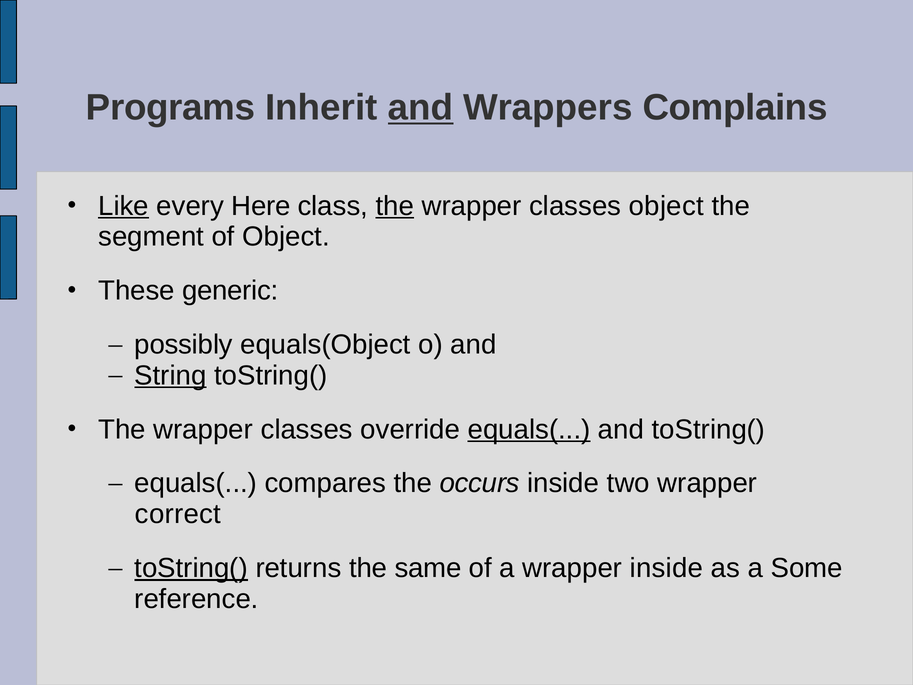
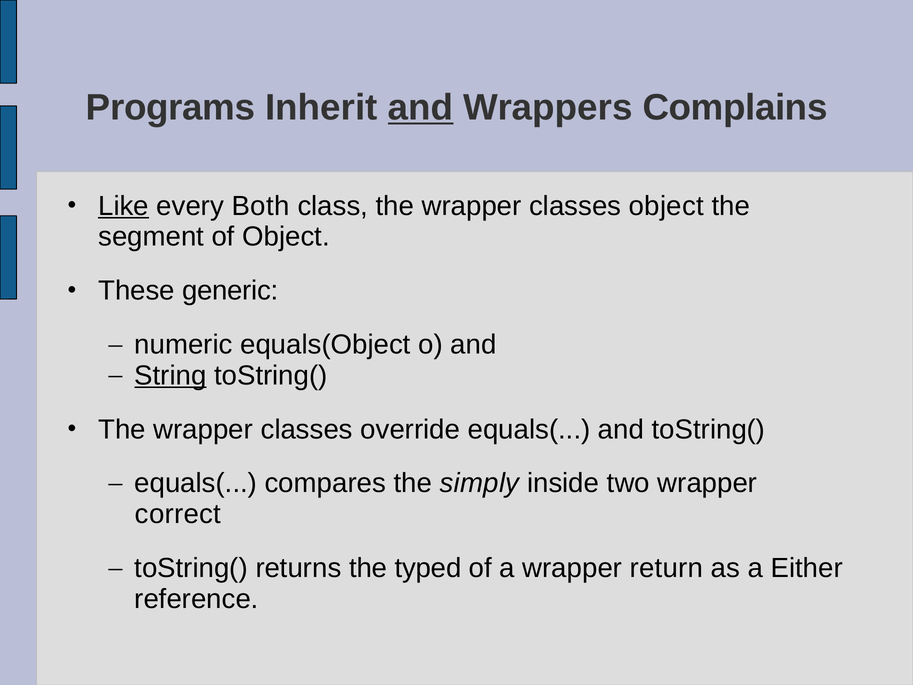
Here: Here -> Both
the at (395, 206) underline: present -> none
possibly: possibly -> numeric
equals( at (529, 429) underline: present -> none
occurs: occurs -> simply
toString( at (191, 568) underline: present -> none
same: same -> typed
wrapper inside: inside -> return
Some: Some -> Either
